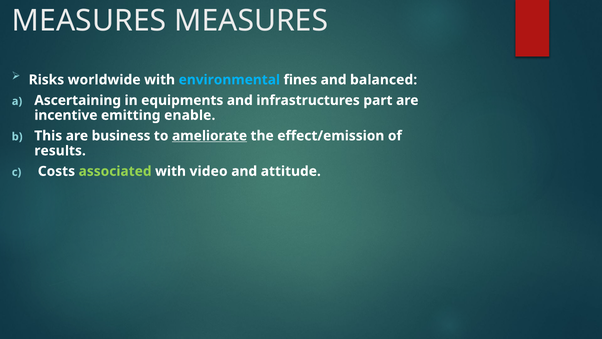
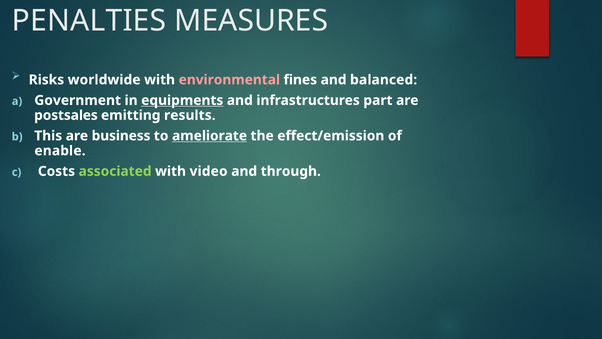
MEASURES at (89, 21): MEASURES -> PENALTIES
environmental colour: light blue -> pink
Ascertaining: Ascertaining -> Government
equipments underline: none -> present
incentive: incentive -> postsales
enable: enable -> results
results: results -> enable
attitude: attitude -> through
